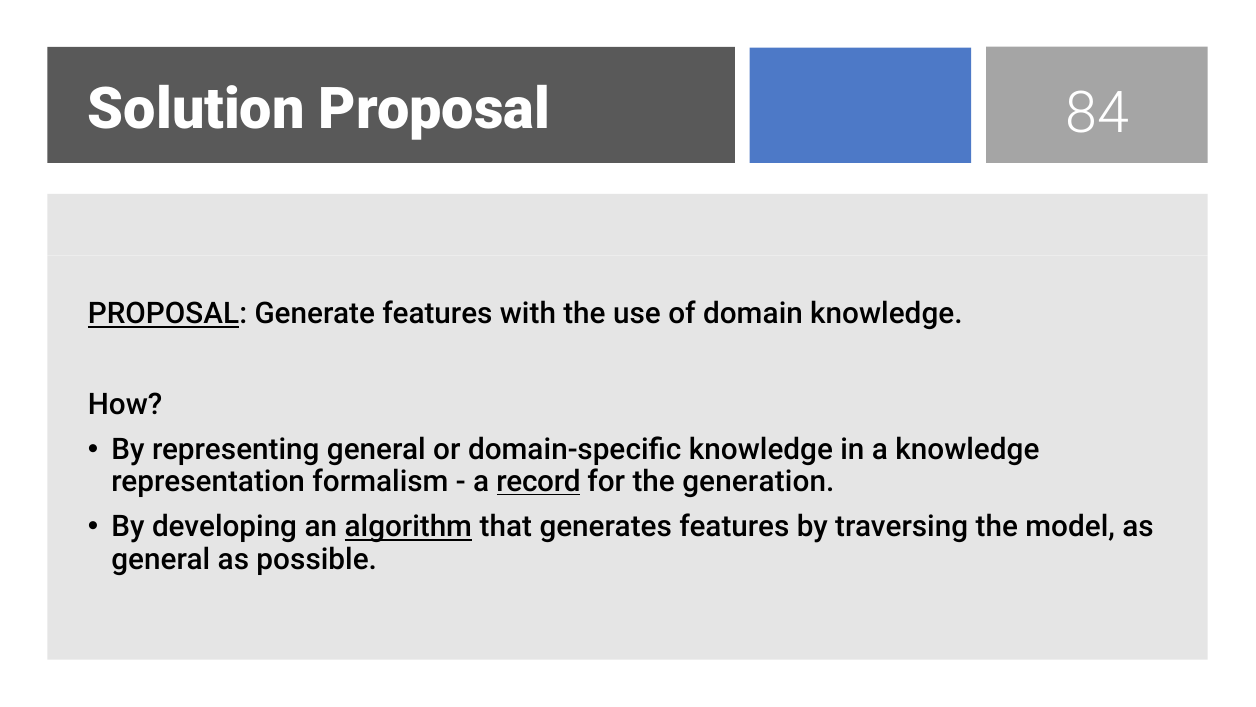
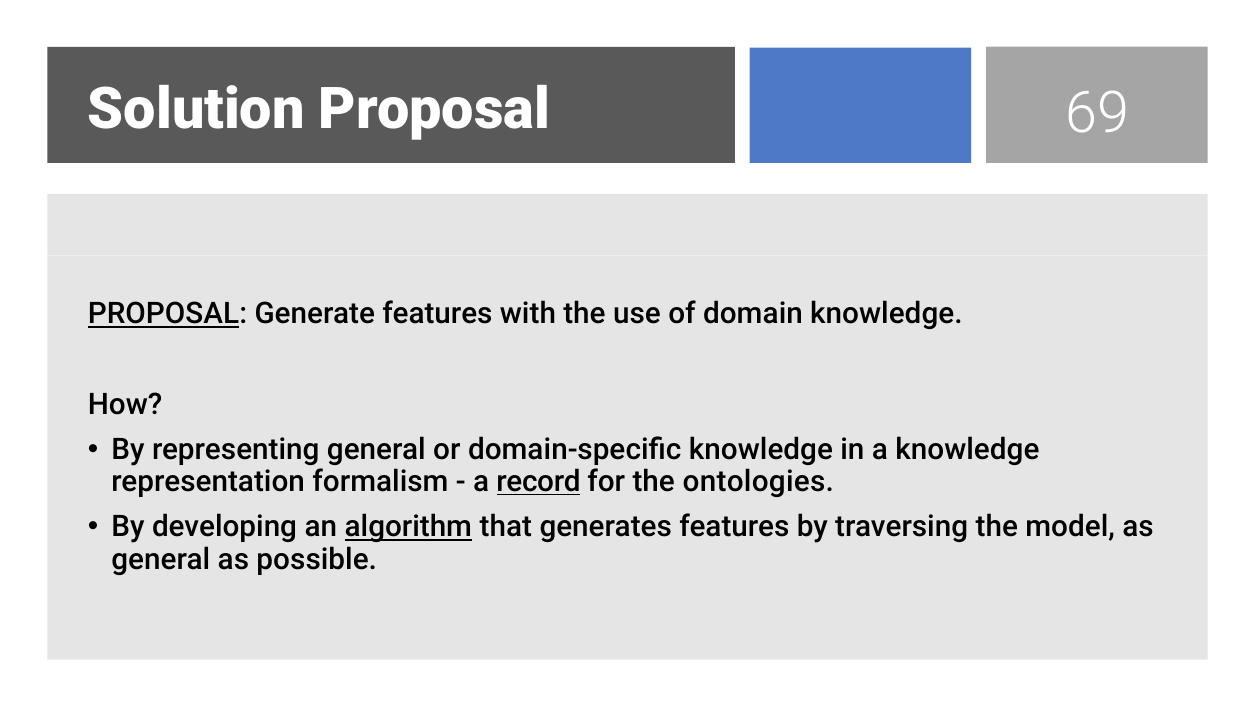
84: 84 -> 69
generation: generation -> ontologies
